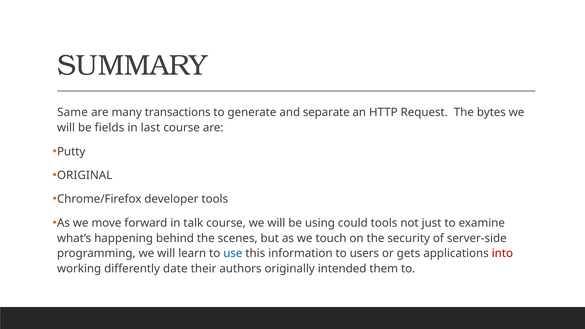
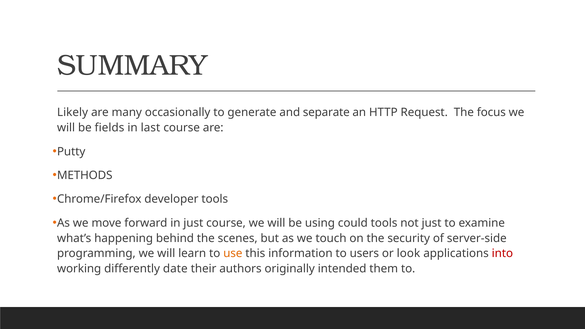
Same: Same -> Likely
transactions: transactions -> occasionally
bytes: bytes -> focus
ORIGINAL: ORIGINAL -> METHODS
in talk: talk -> just
use colour: blue -> orange
gets: gets -> look
